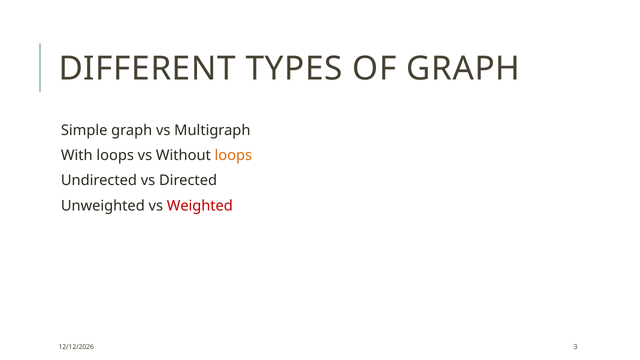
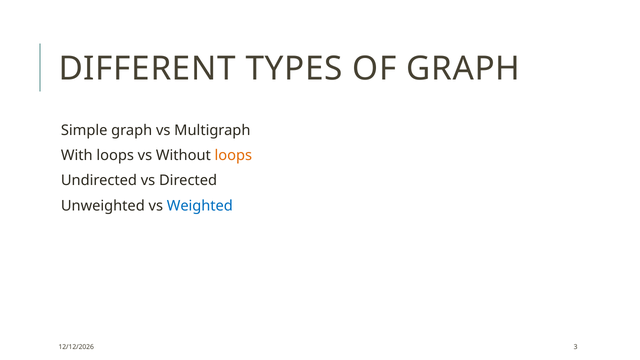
Weighted colour: red -> blue
